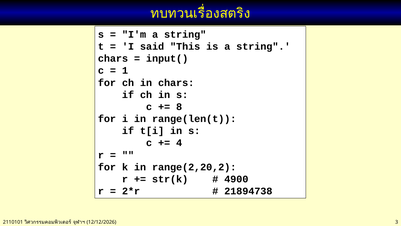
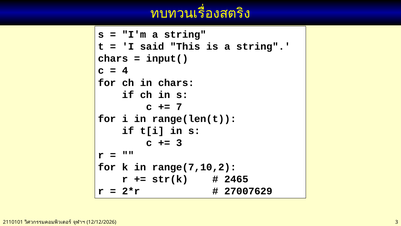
1: 1 -> 4
8: 8 -> 7
4 at (179, 143): 4 -> 3
range(2,20,2: range(2,20,2 -> range(7,10,2
4900: 4900 -> 2465
21894738: 21894738 -> 27007629
